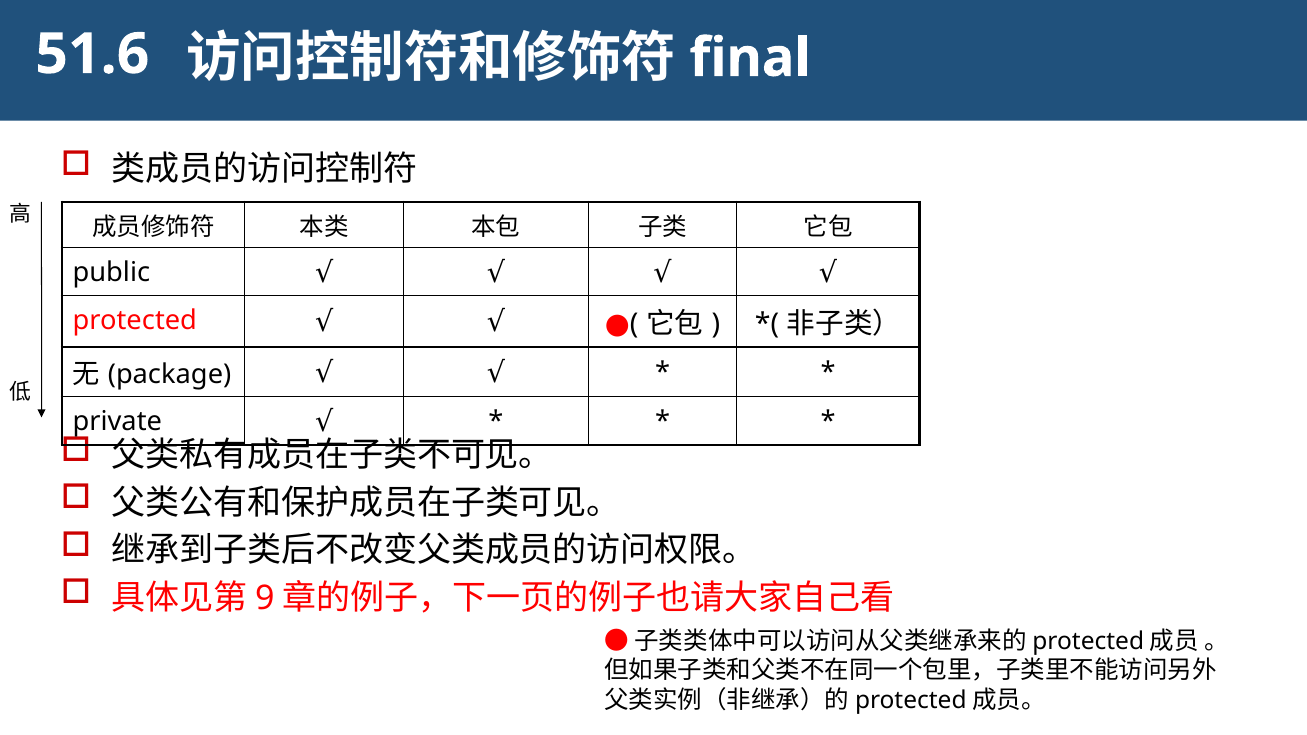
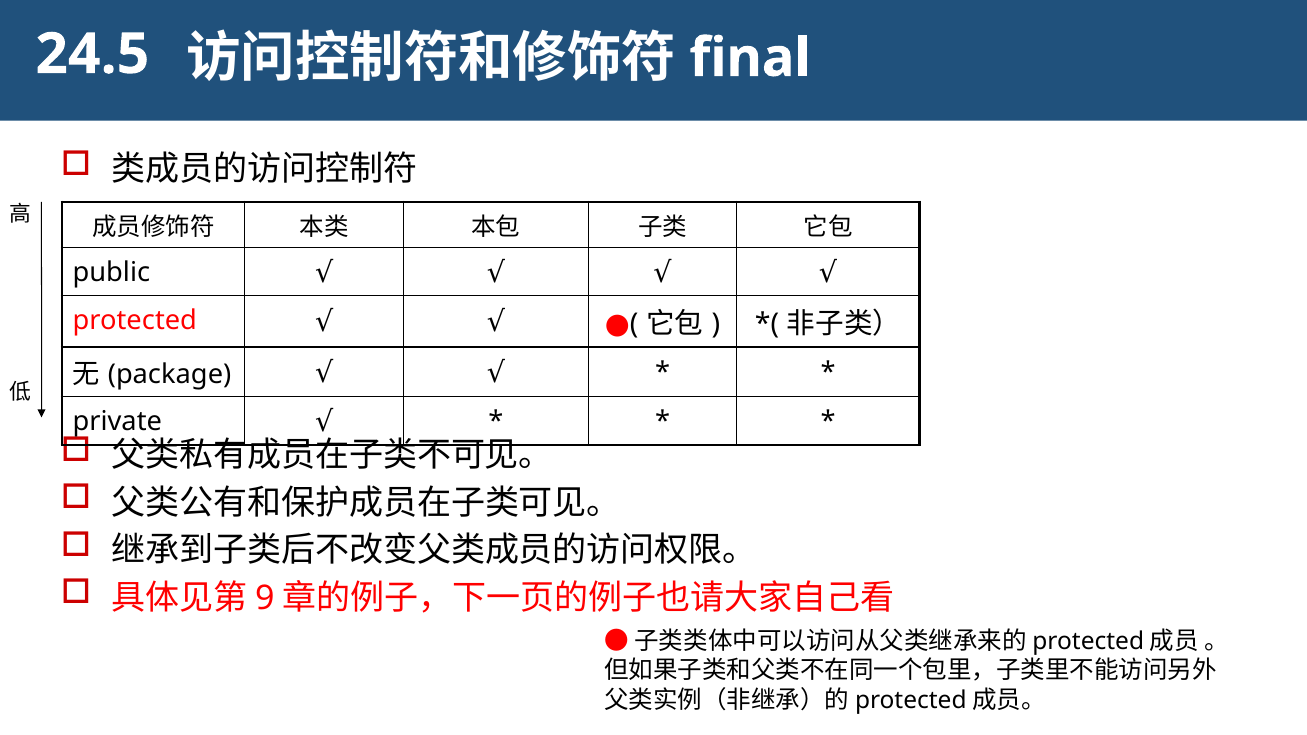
51.6: 51.6 -> 24.5
